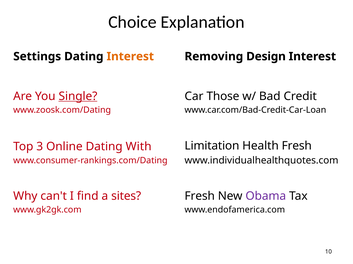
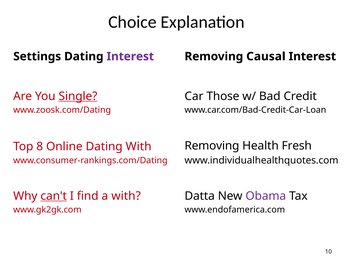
Interest at (130, 57) colour: orange -> purple
Design: Design -> Causal
Limitation at (212, 146): Limitation -> Removing
3: 3 -> 8
can't underline: none -> present
a sites: sites -> with
Fresh at (200, 197): Fresh -> Datta
